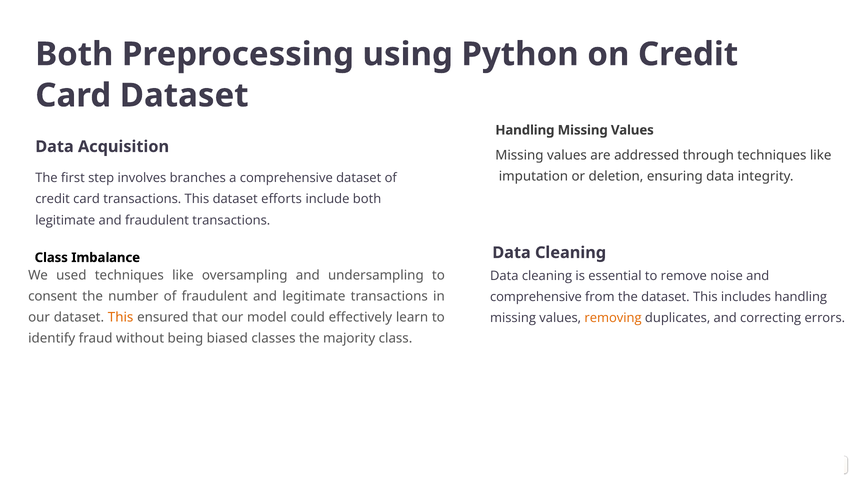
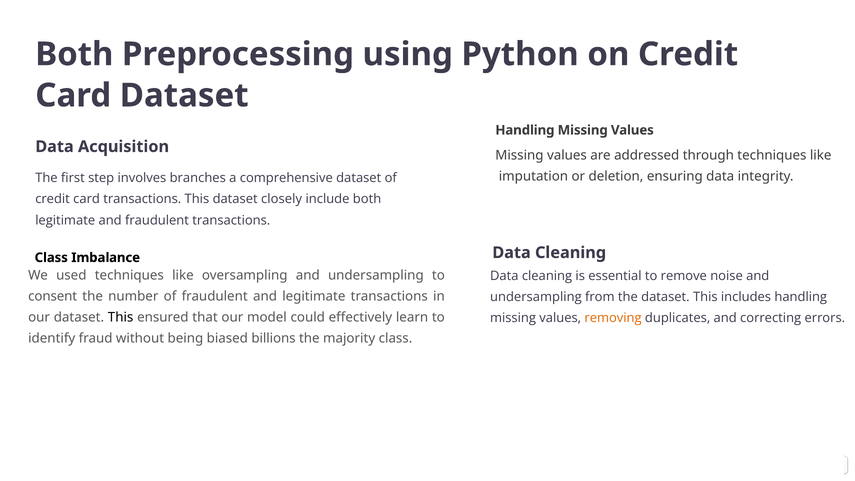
efforts: efforts -> closely
comprehensive at (536, 297): comprehensive -> undersampling
This at (121, 317) colour: orange -> black
classes: classes -> billions
